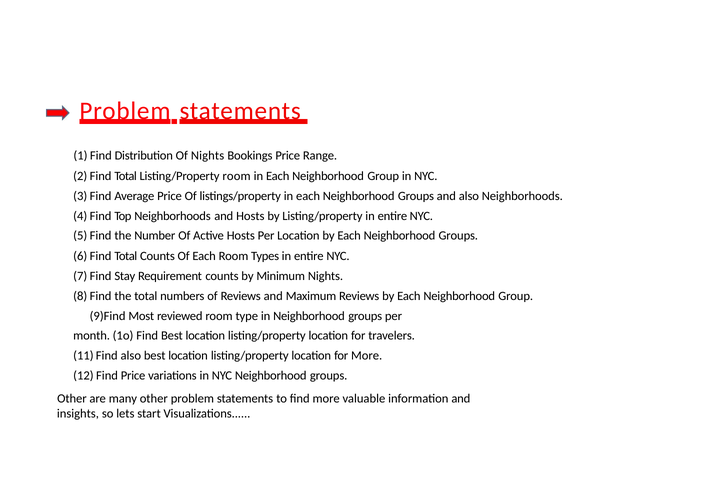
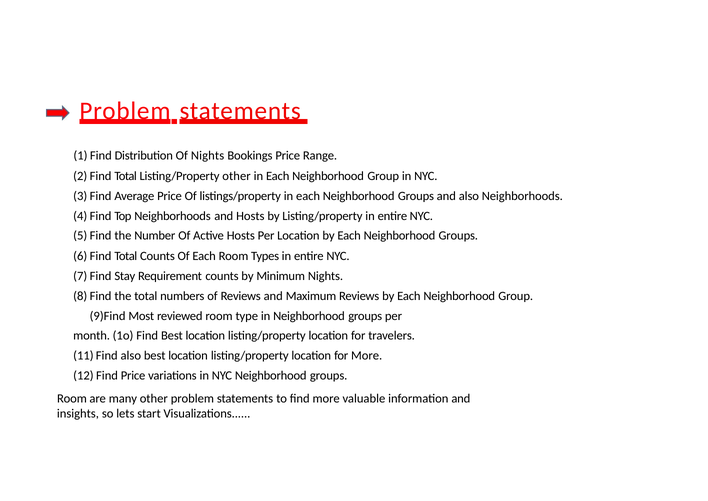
Listing/Property room: room -> other
Other at (72, 398): Other -> Room
